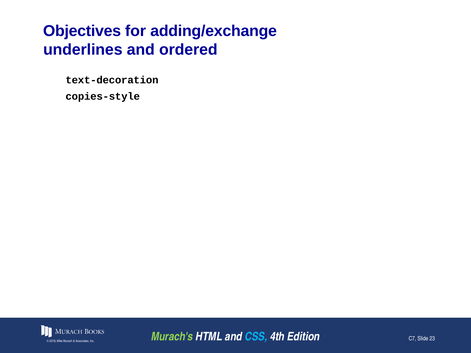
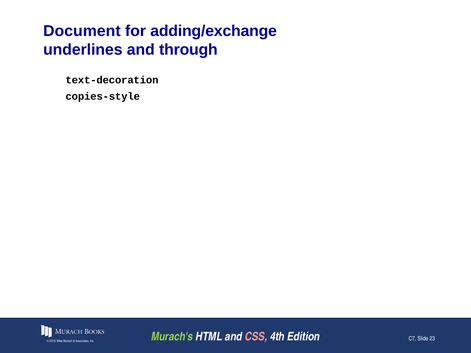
Objectives: Objectives -> Document
ordered: ordered -> through
CSS colour: light blue -> pink
